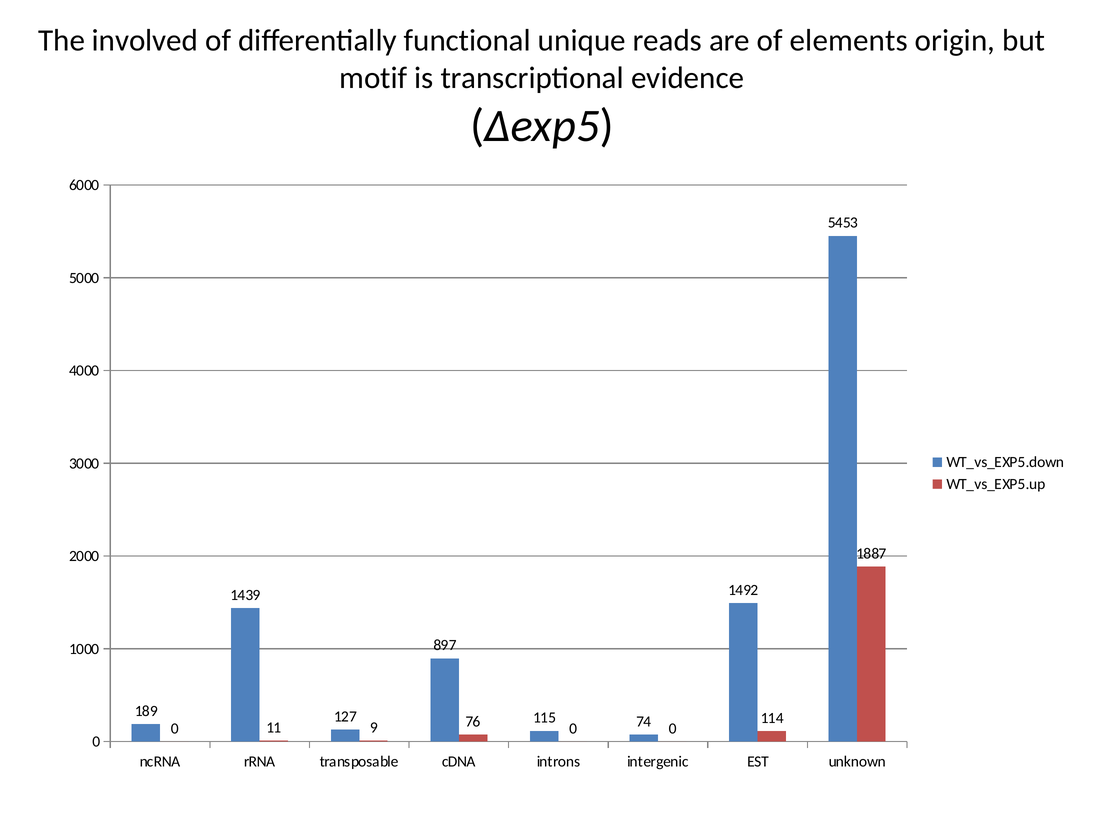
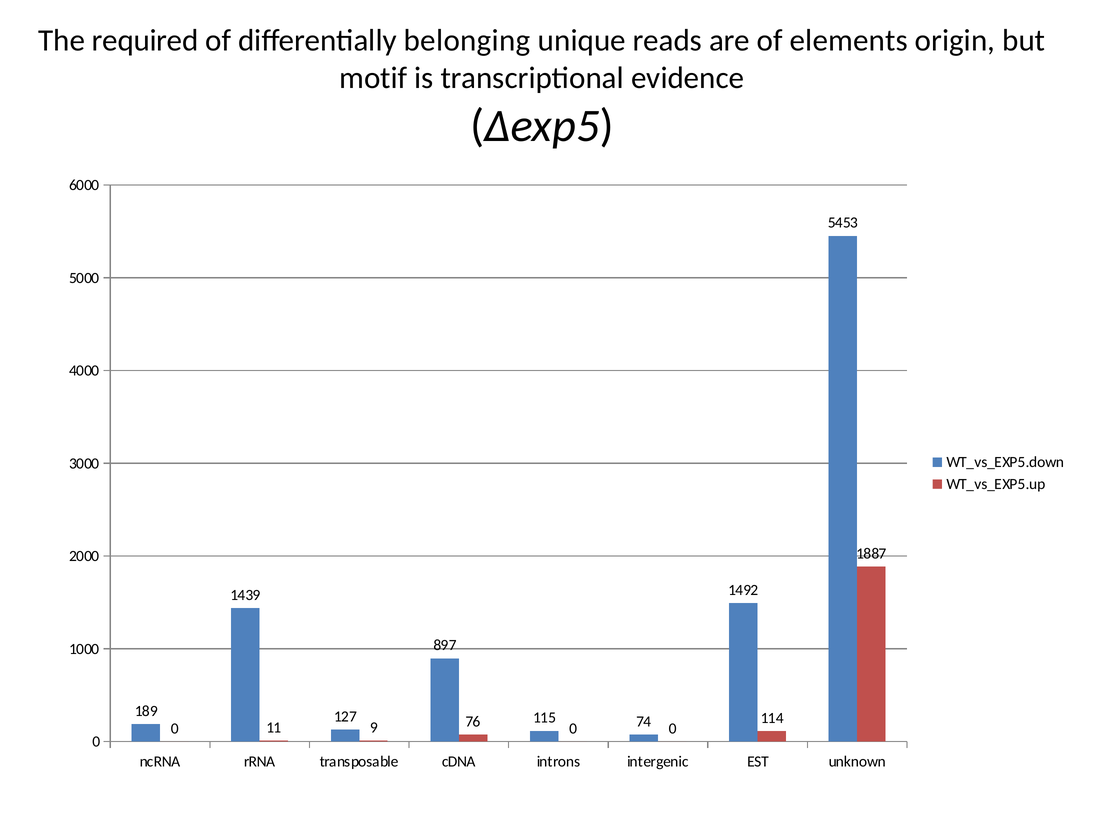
involved: involved -> required
functional: functional -> belonging
